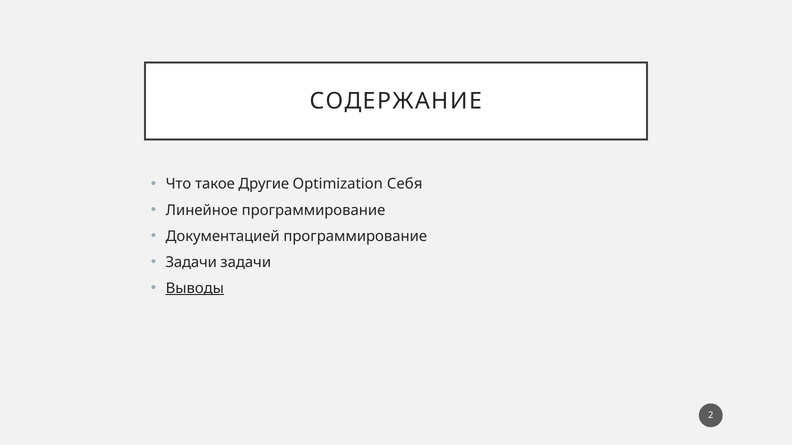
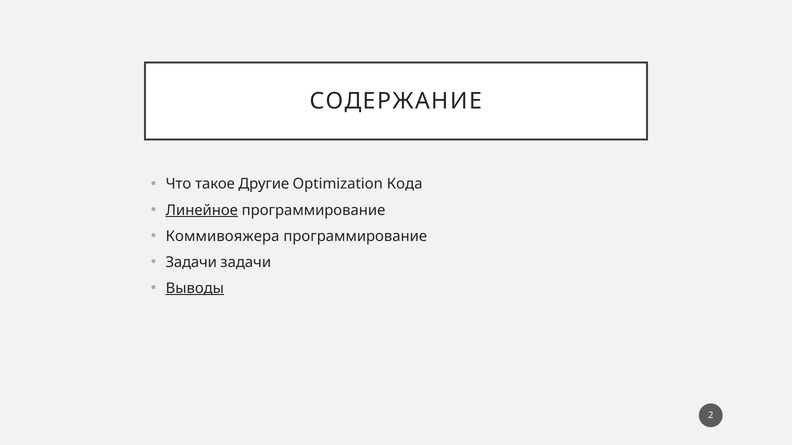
Себя: Себя -> Кода
Линейное underline: none -> present
Документацией: Документацией -> Коммивояжера
